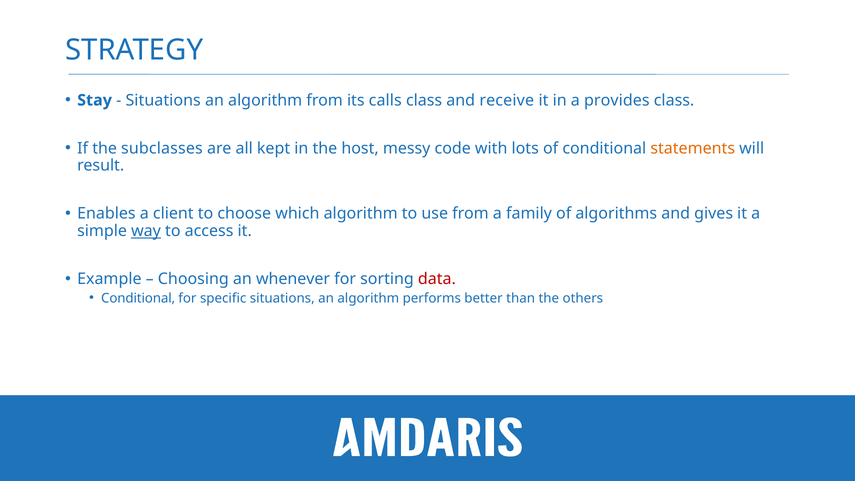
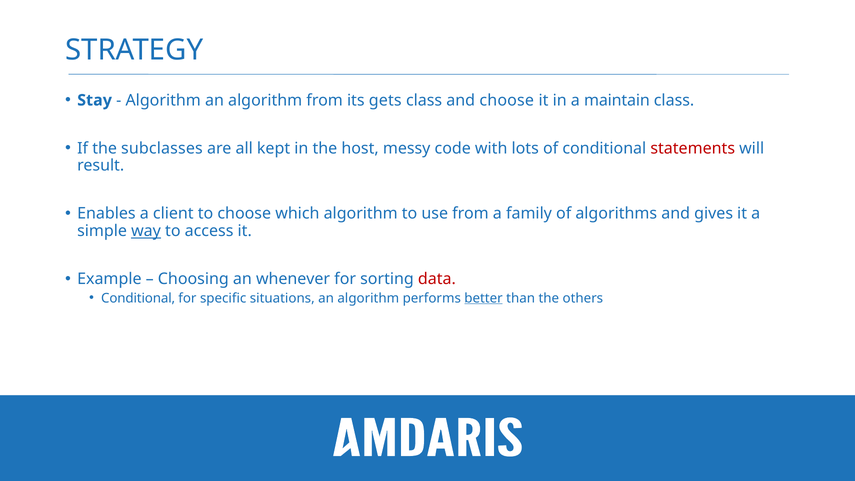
Situations at (163, 100): Situations -> Algorithm
calls: calls -> gets
and receive: receive -> choose
provides: provides -> maintain
statements colour: orange -> red
better underline: none -> present
